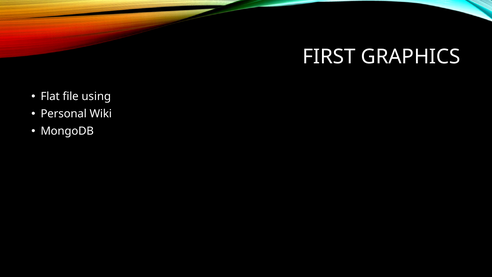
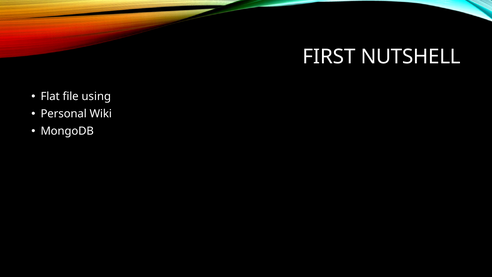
GRAPHICS: GRAPHICS -> NUTSHELL
